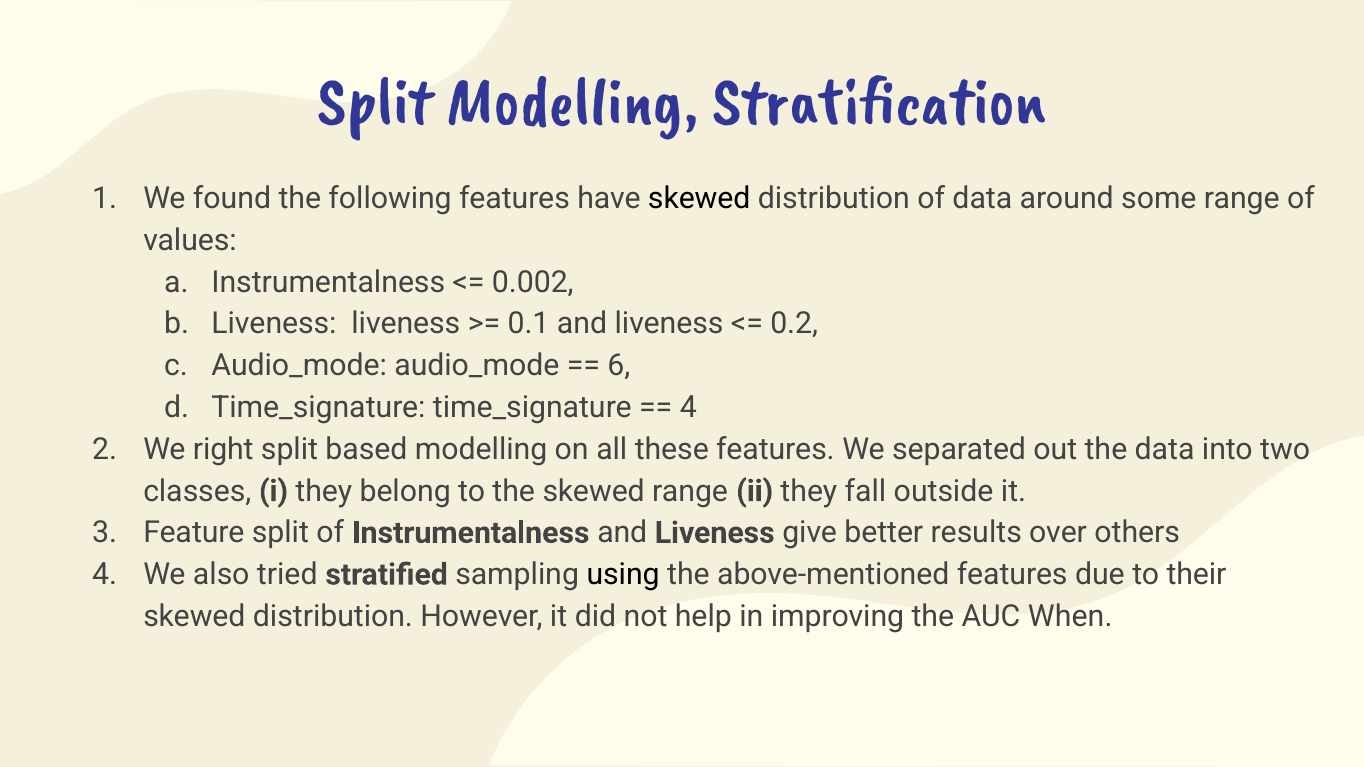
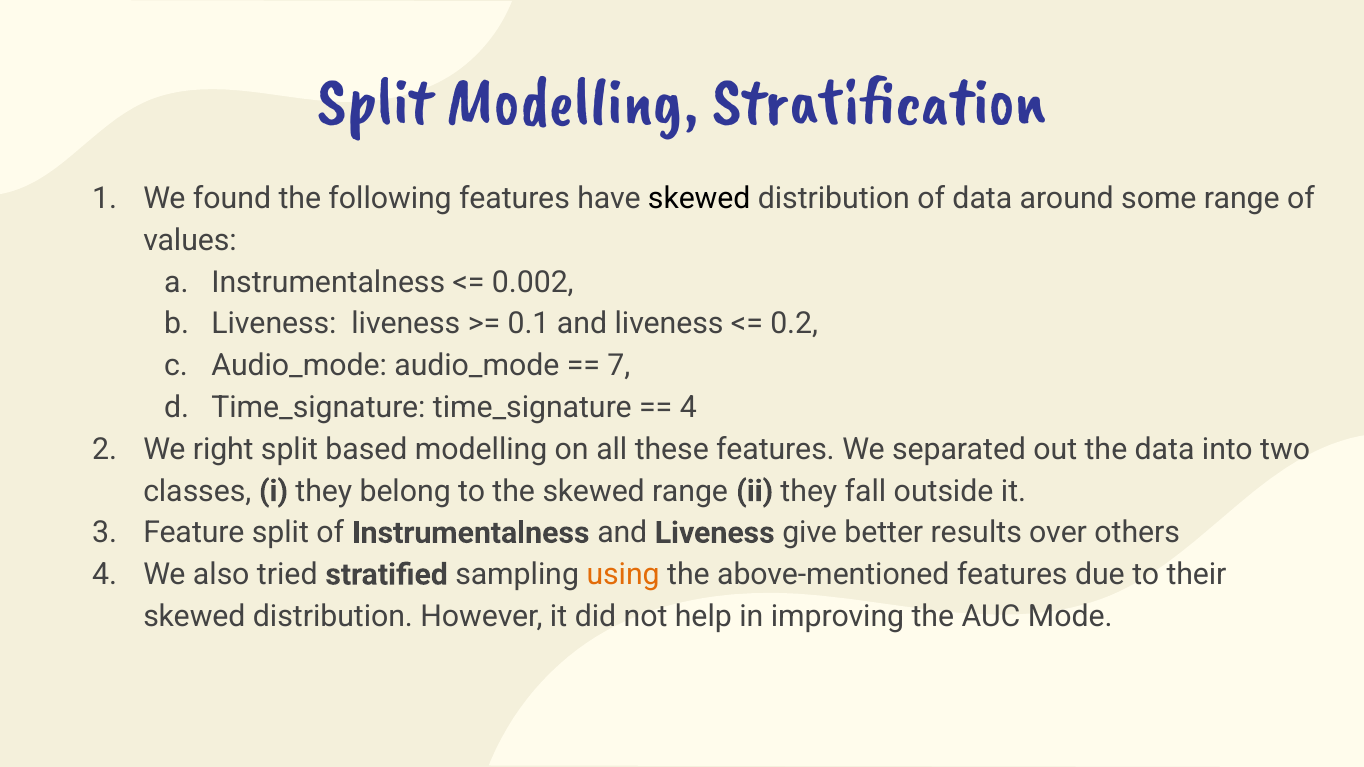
6: 6 -> 7
using colour: black -> orange
When: When -> Mode
